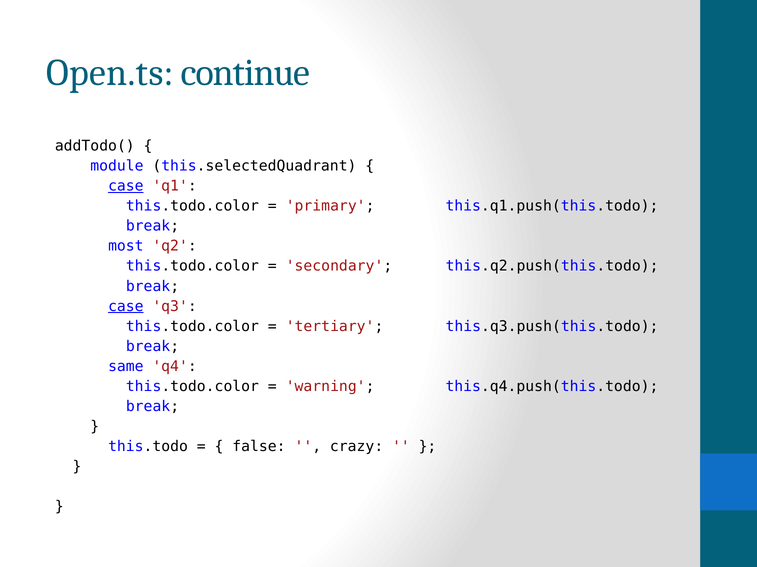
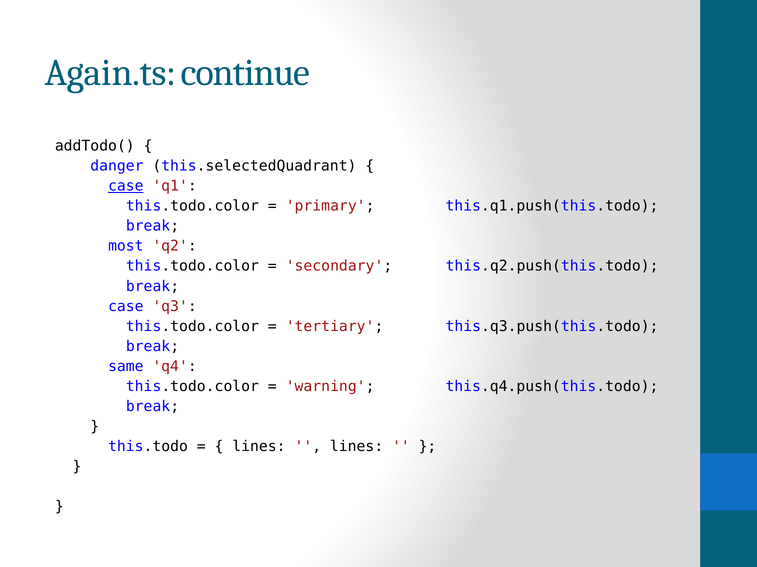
Open.ts: Open.ts -> Again.ts
module: module -> danger
case at (126, 307) underline: present -> none
false at (259, 447): false -> lines
crazy at (357, 447): crazy -> lines
